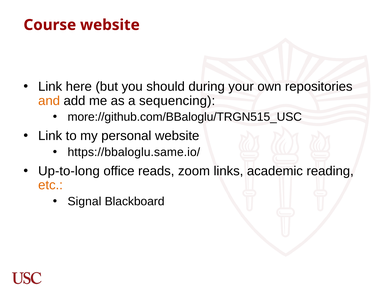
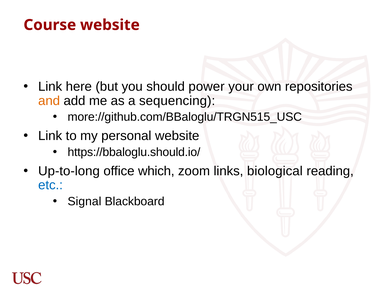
during: during -> power
https://bbaloglu.same.io/: https://bbaloglu.same.io/ -> https://bbaloglu.should.io/
reads: reads -> which
academic: academic -> biological
etc colour: orange -> blue
